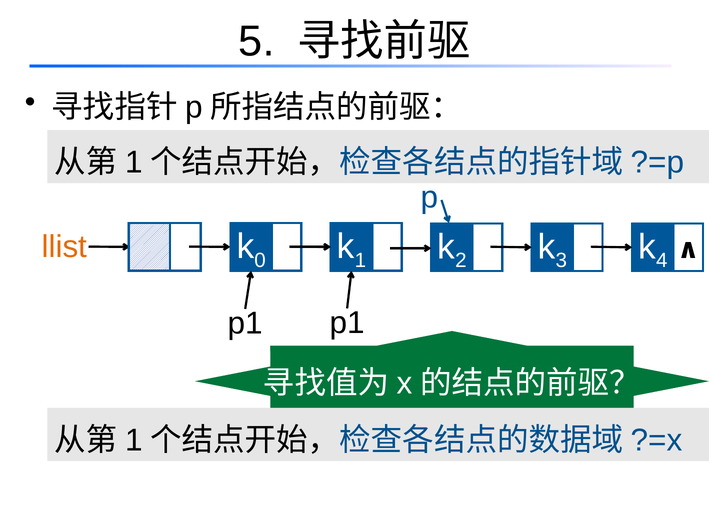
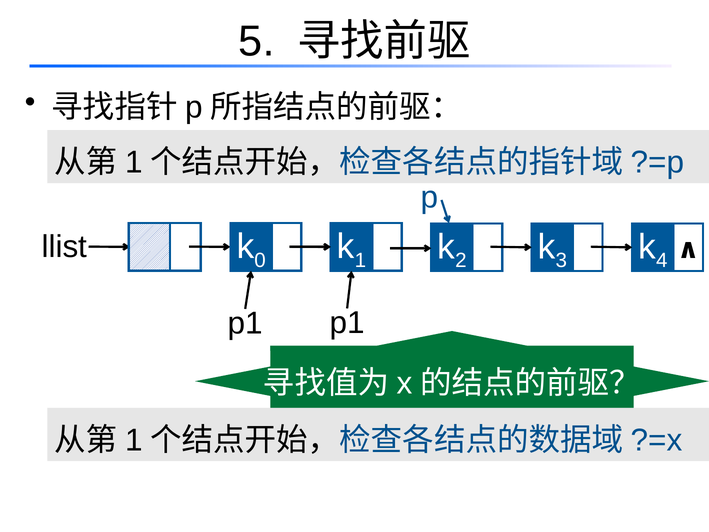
llist colour: orange -> black
